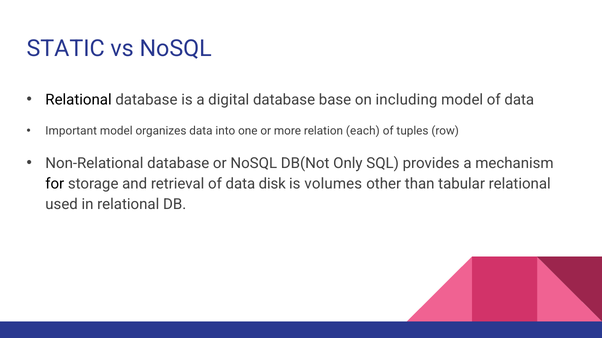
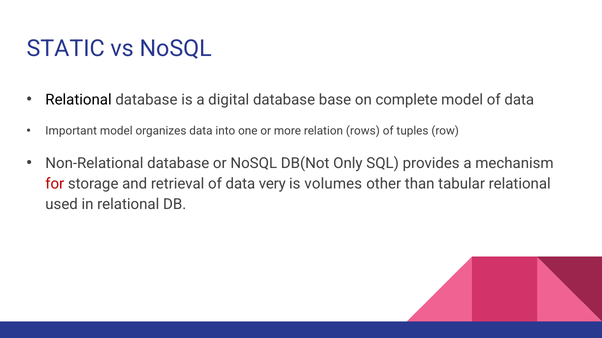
including: including -> complete
each: each -> rows
for colour: black -> red
disk: disk -> very
